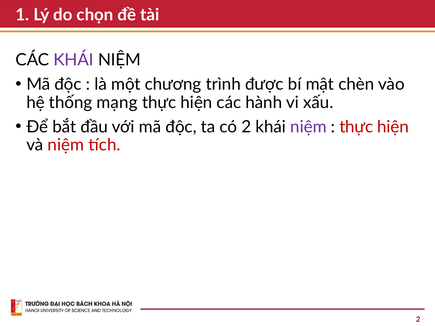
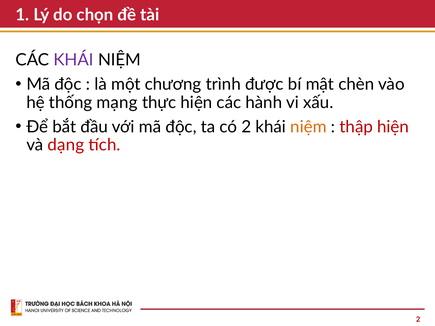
niệm at (308, 127) colour: purple -> orange
thực at (356, 127): thực -> thập
và niệm: niệm -> dạng
